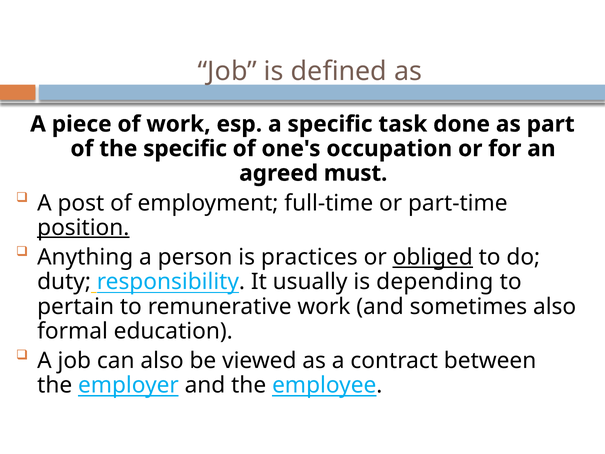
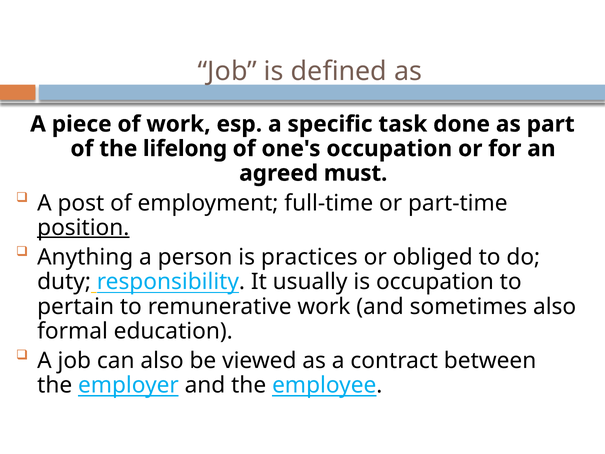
the specific: specific -> lifelong
obliged underline: present -> none
is depending: depending -> occupation
